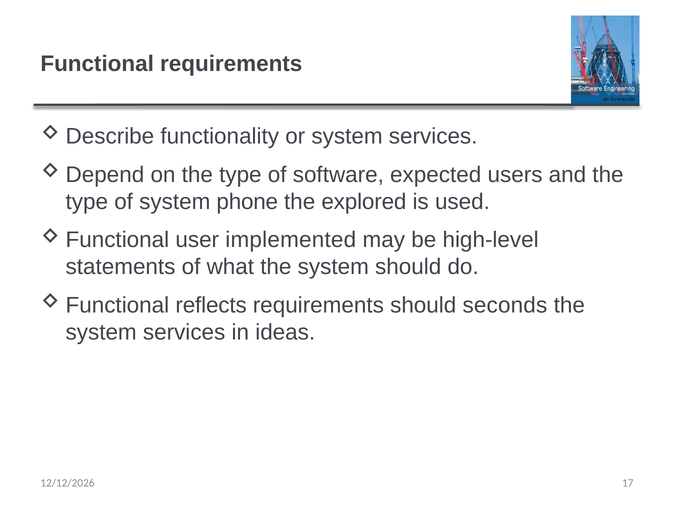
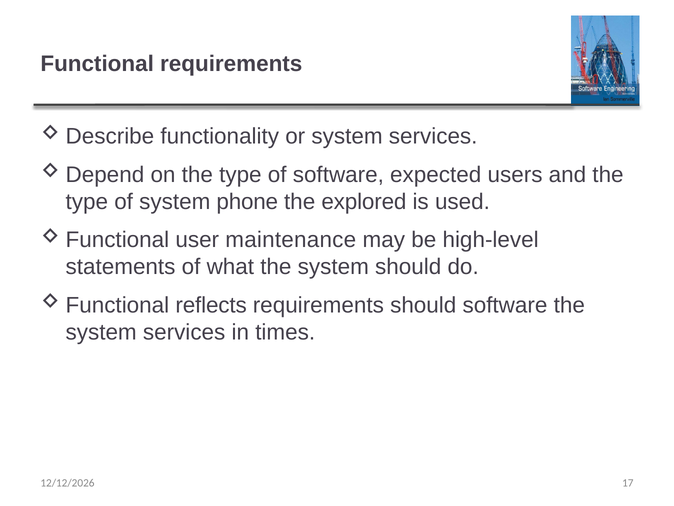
implemented: implemented -> maintenance
should seconds: seconds -> software
ideas: ideas -> times
